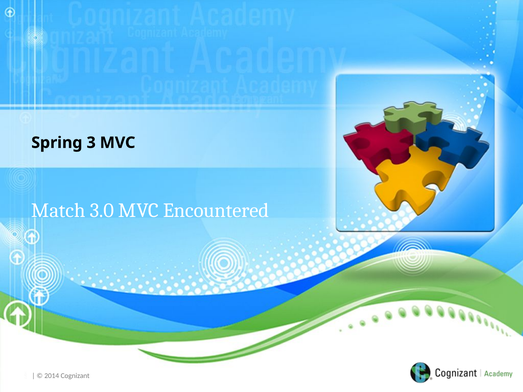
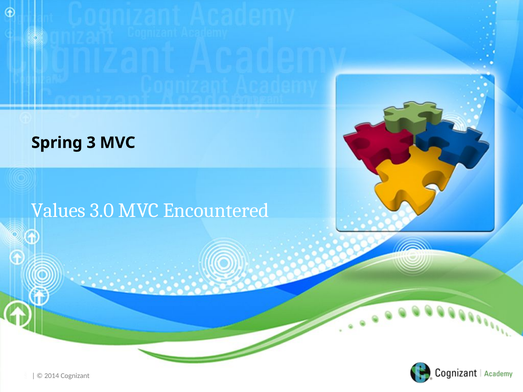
Match: Match -> Values
